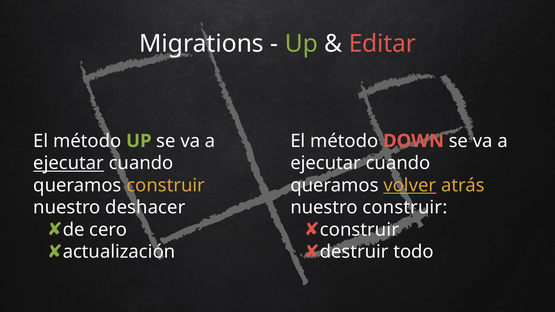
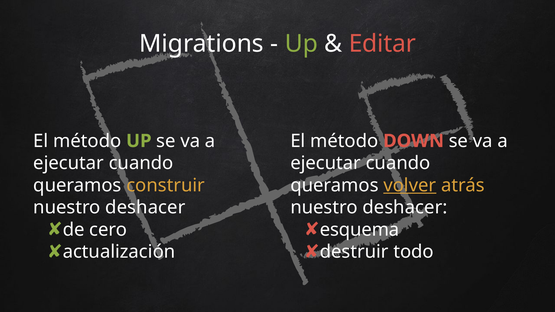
ejecutar at (69, 163) underline: present -> none
construir at (405, 208): construir -> deshacer
construir at (359, 230): construir -> esquema
